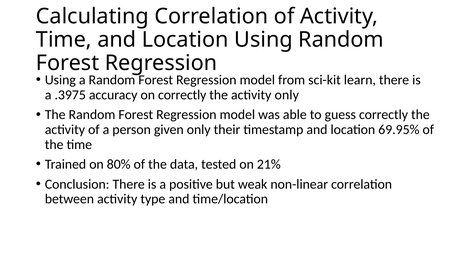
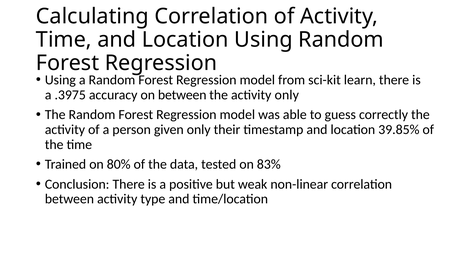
on correctly: correctly -> between
69.95%: 69.95% -> 39.85%
21%: 21% -> 83%
